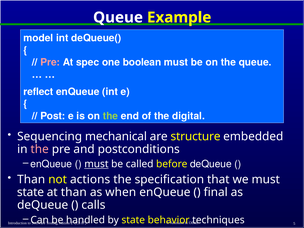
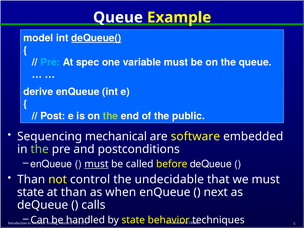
deQueue( underline: none -> present
Pre at (50, 62) colour: pink -> light blue
boolean: boolean -> variable
reflect: reflect -> derive
digital: digital -> public
are structure: structure -> software
the at (40, 149) colour: pink -> light green
actions: actions -> control
specification: specification -> undecidable
final: final -> next
